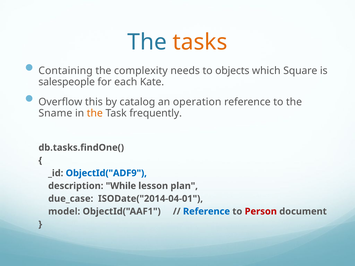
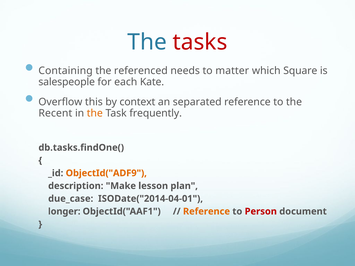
tasks colour: orange -> red
complexity: complexity -> referenced
objects: objects -> matter
catalog: catalog -> context
operation: operation -> separated
Sname: Sname -> Recent
ObjectId("ADF9 colour: blue -> orange
While: While -> Make
model: model -> longer
Reference at (207, 212) colour: blue -> orange
